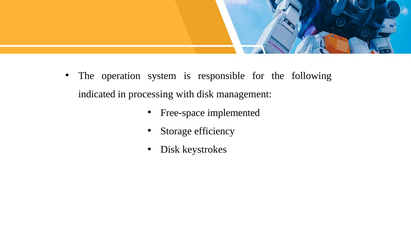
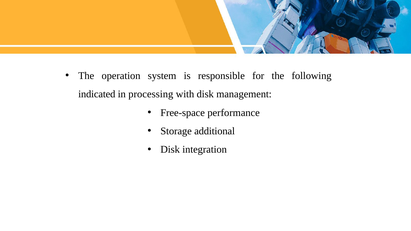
implemented: implemented -> performance
efficiency: efficiency -> additional
keystrokes: keystrokes -> integration
